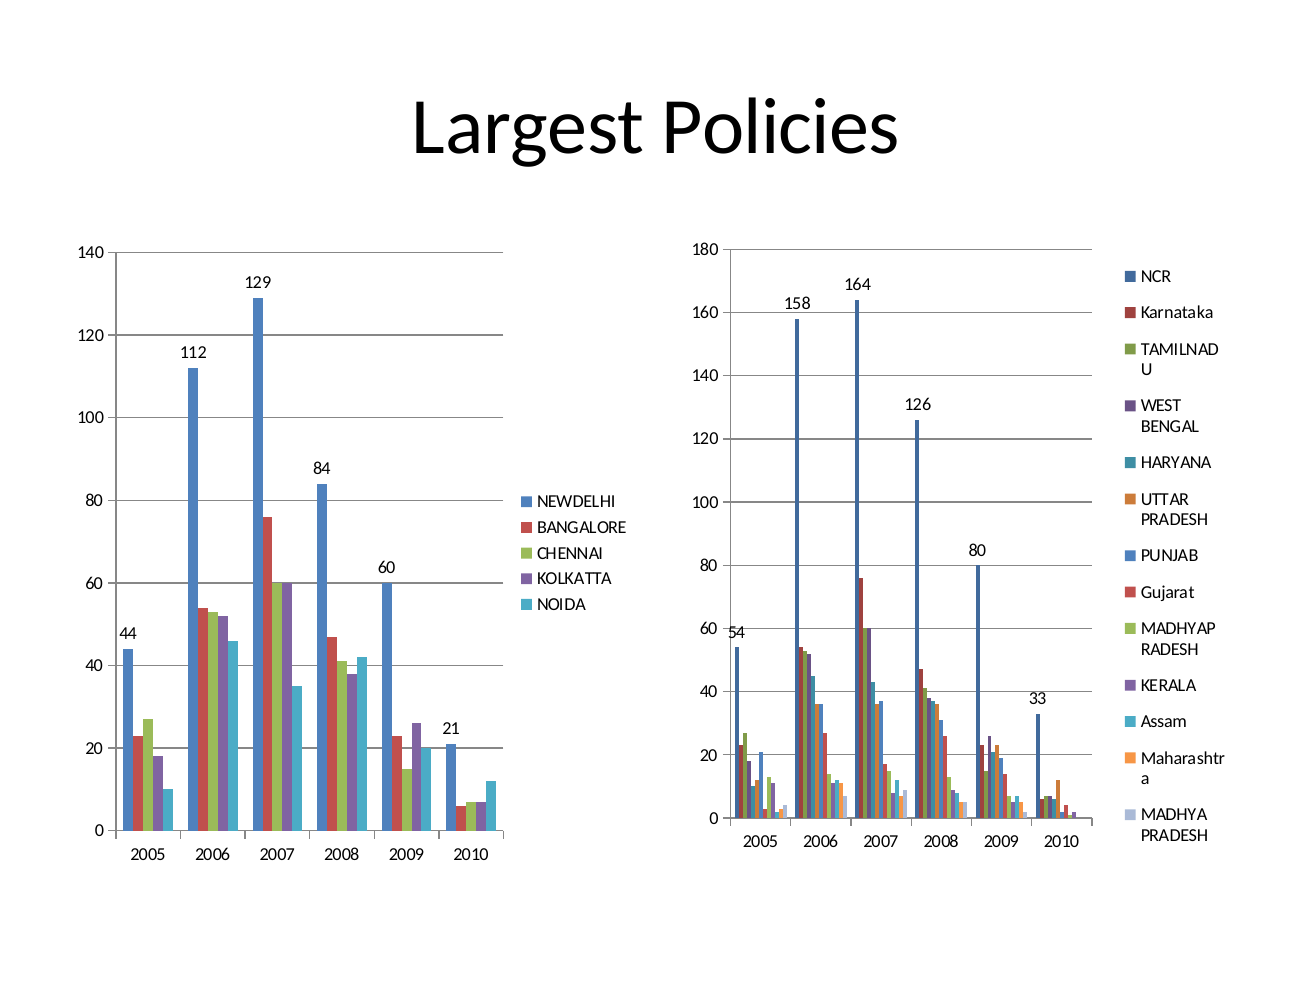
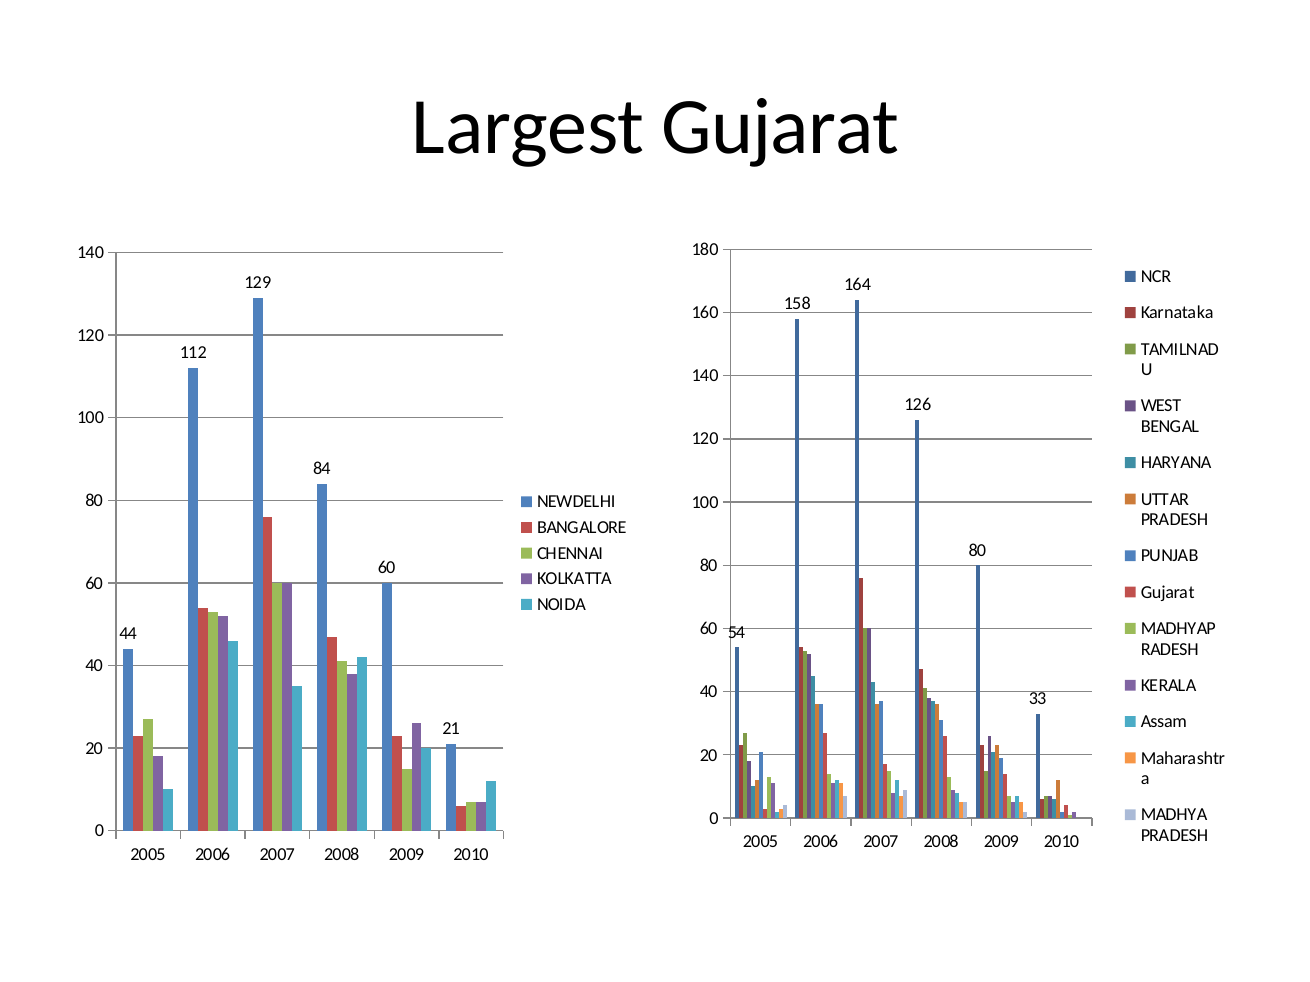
Largest Policies: Policies -> Gujarat
